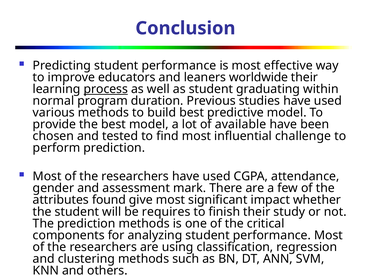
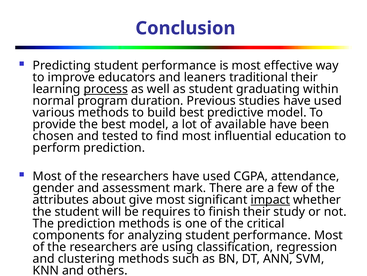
worldwide: worldwide -> traditional
challenge: challenge -> education
found: found -> about
impact underline: none -> present
